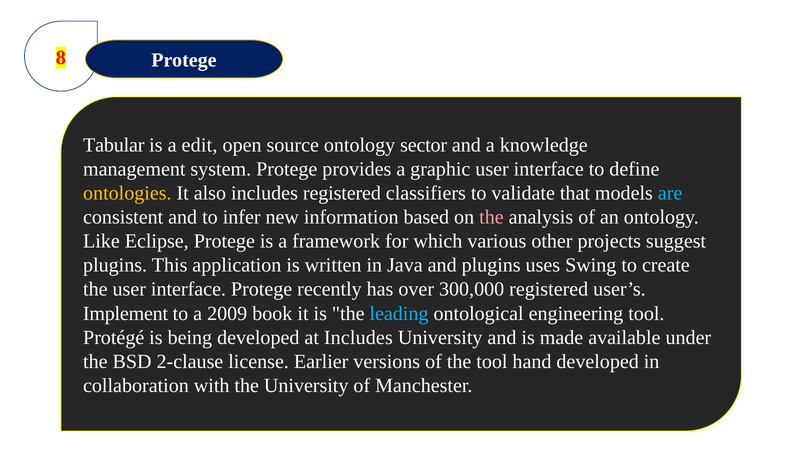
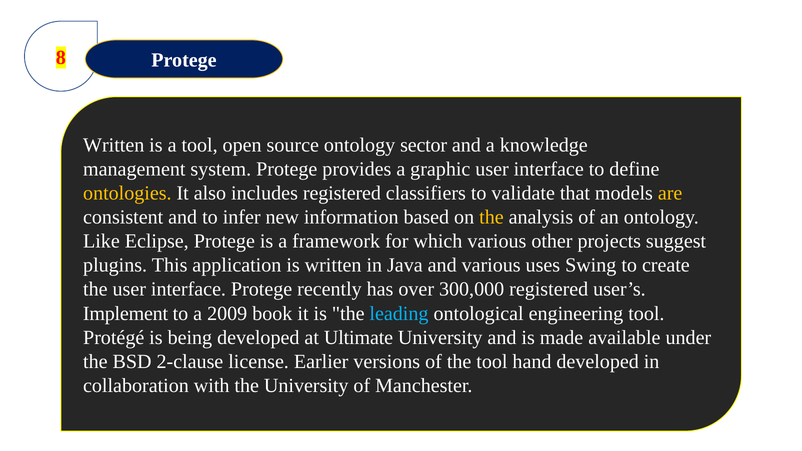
Tabular at (114, 145): Tabular -> Written
a edit: edit -> tool
are colour: light blue -> yellow
the at (491, 217) colour: pink -> yellow
and plugins: plugins -> various
at Includes: Includes -> Ultimate
